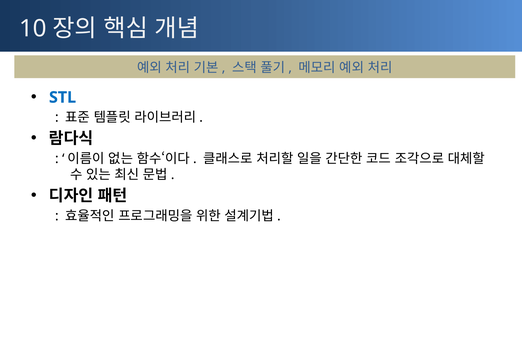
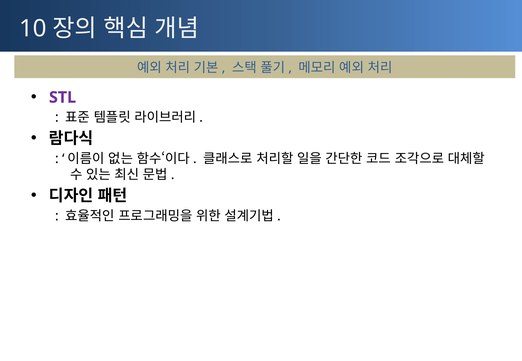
STL colour: blue -> purple
